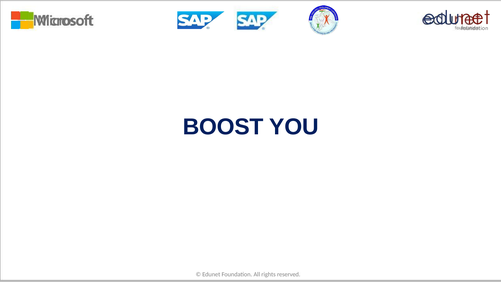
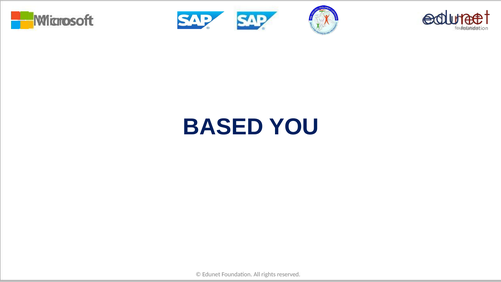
BOOST: BOOST -> BASED
